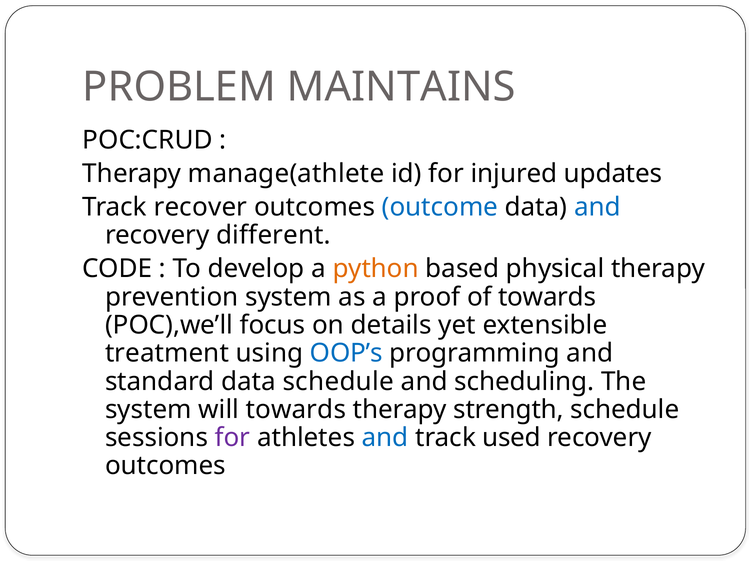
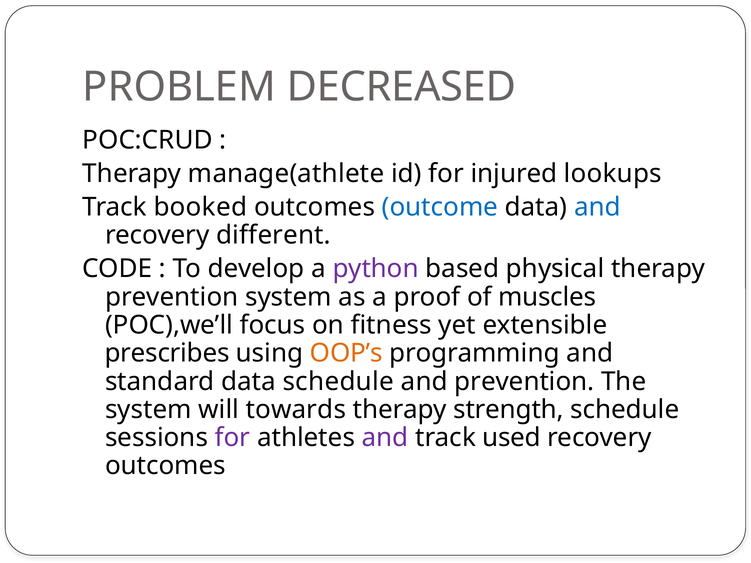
MAINTAINS: MAINTAINS -> DECREASED
updates: updates -> lookups
recover: recover -> booked
python colour: orange -> purple
of towards: towards -> muscles
details: details -> fitness
treatment: treatment -> prescribes
OOP’s colour: blue -> orange
and scheduling: scheduling -> prevention
and at (385, 438) colour: blue -> purple
